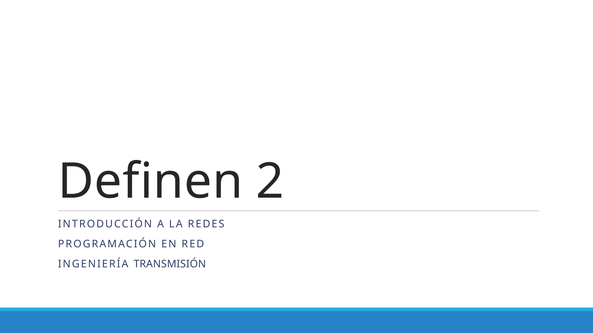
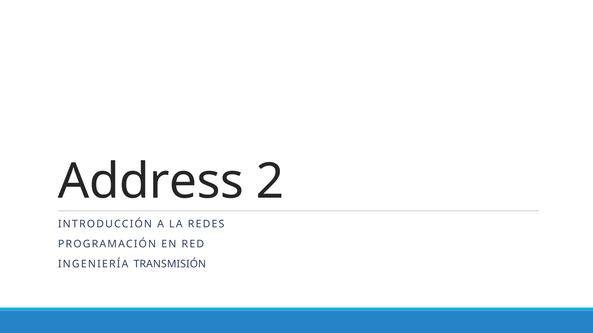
Definen: Definen -> Address
